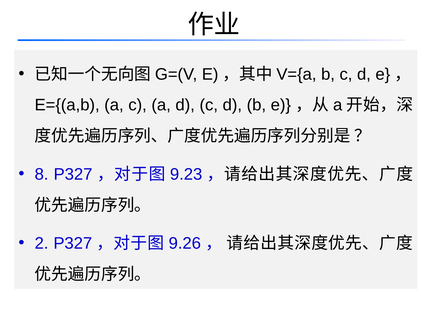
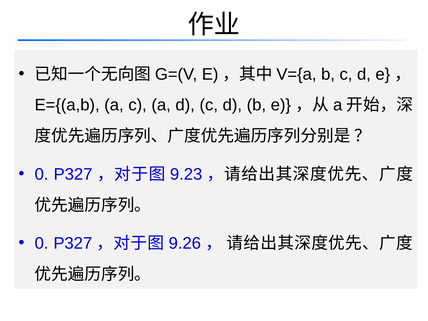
8 at (42, 174): 8 -> 0
2 at (42, 243): 2 -> 0
